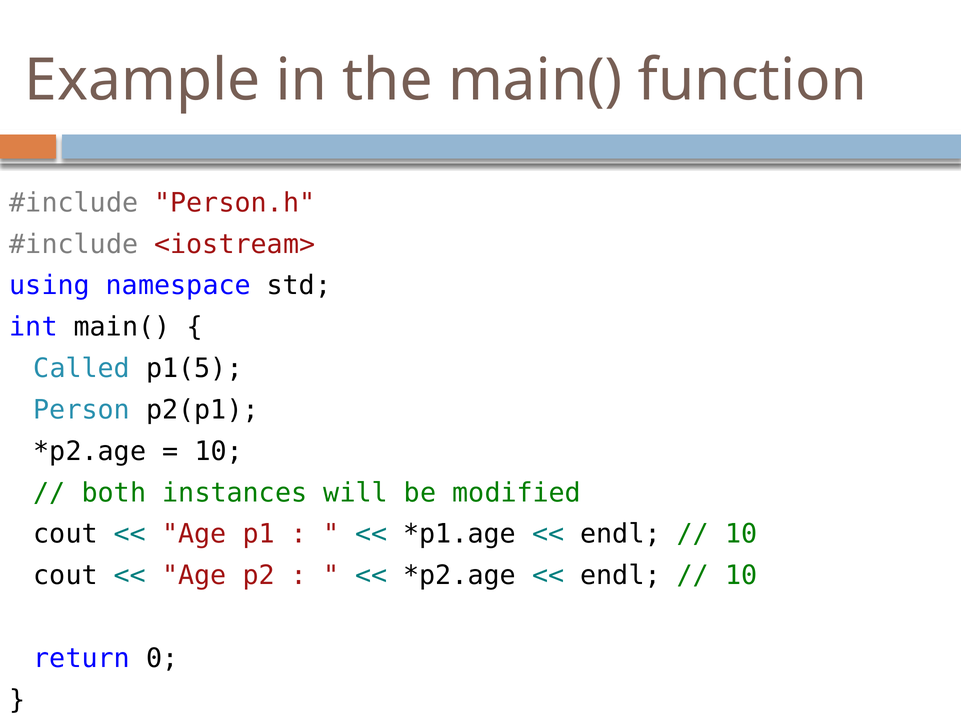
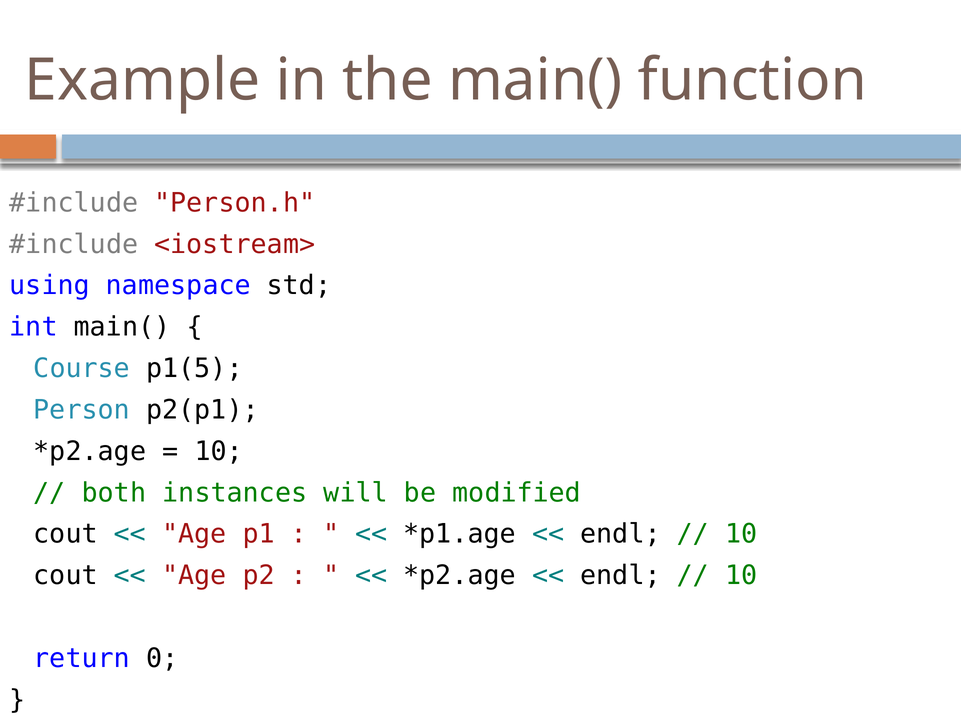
Called: Called -> Course
